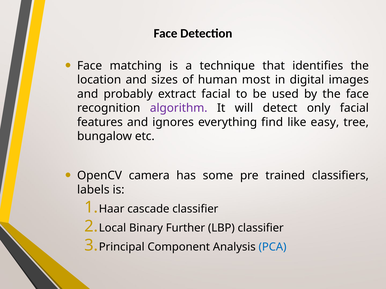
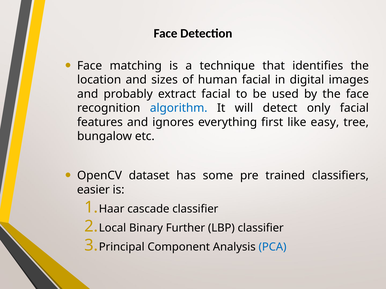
human most: most -> facial
algorithm colour: purple -> blue
find: find -> first
camera: camera -> dataset
labels: labels -> easier
